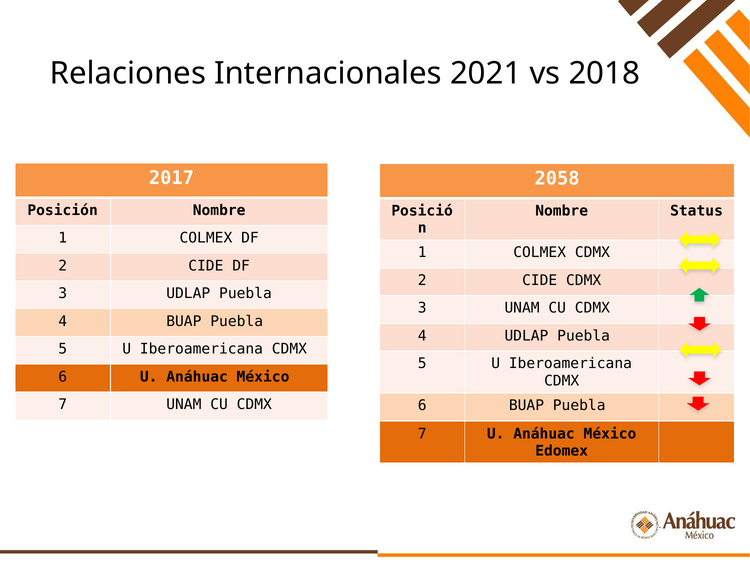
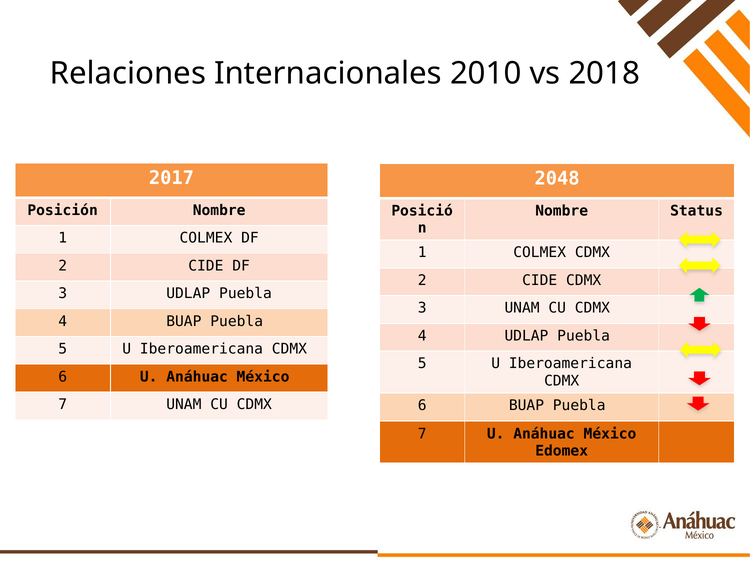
2021: 2021 -> 2010
2058: 2058 -> 2048
